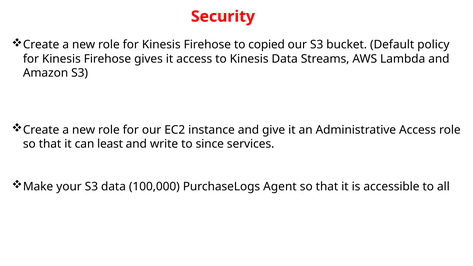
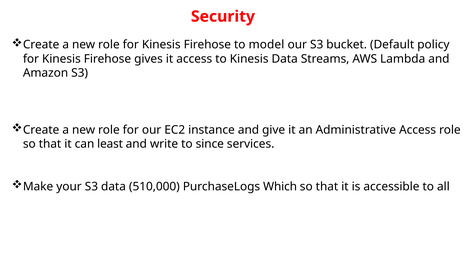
copied: copied -> model
100,000: 100,000 -> 510,000
Agent: Agent -> Which
